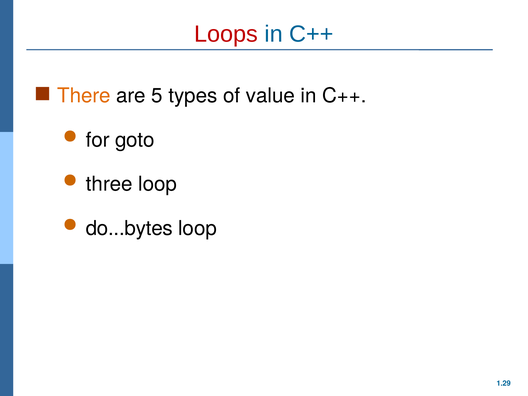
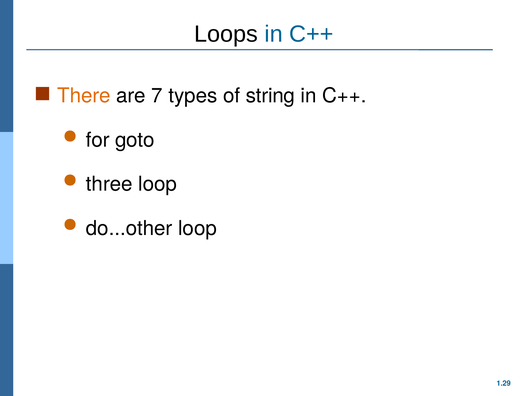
Loops colour: red -> black
5: 5 -> 7
value: value -> string
do...bytes: do...bytes -> do...other
